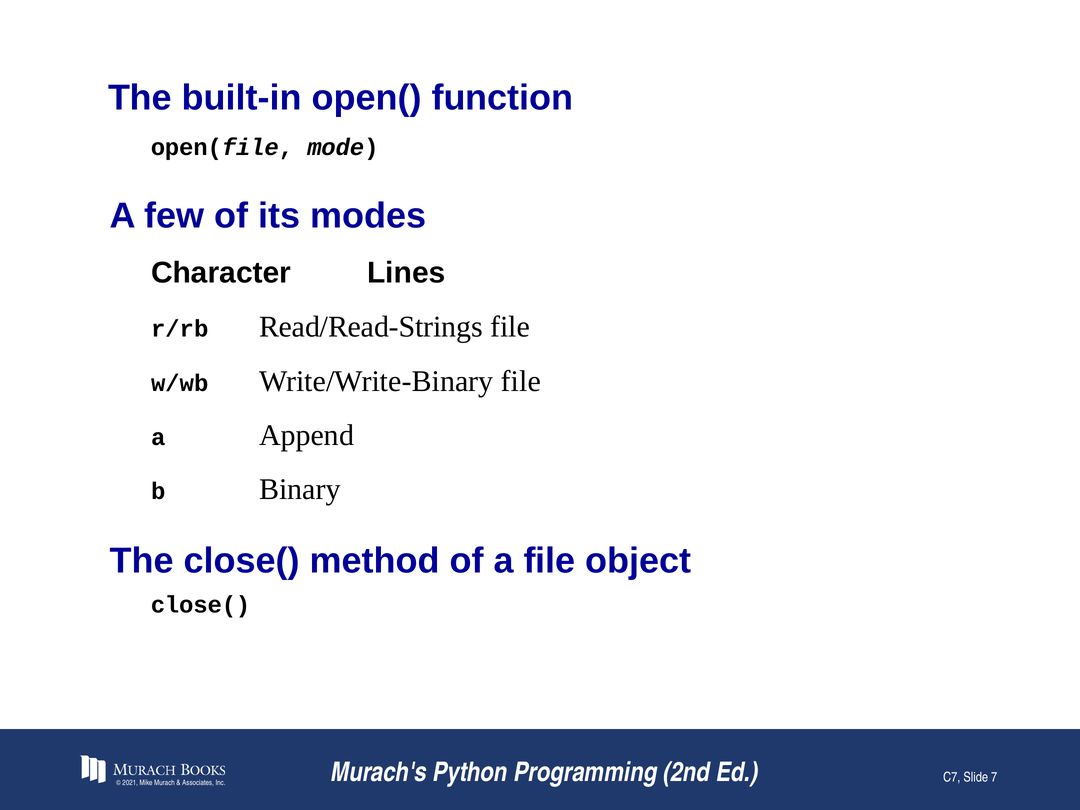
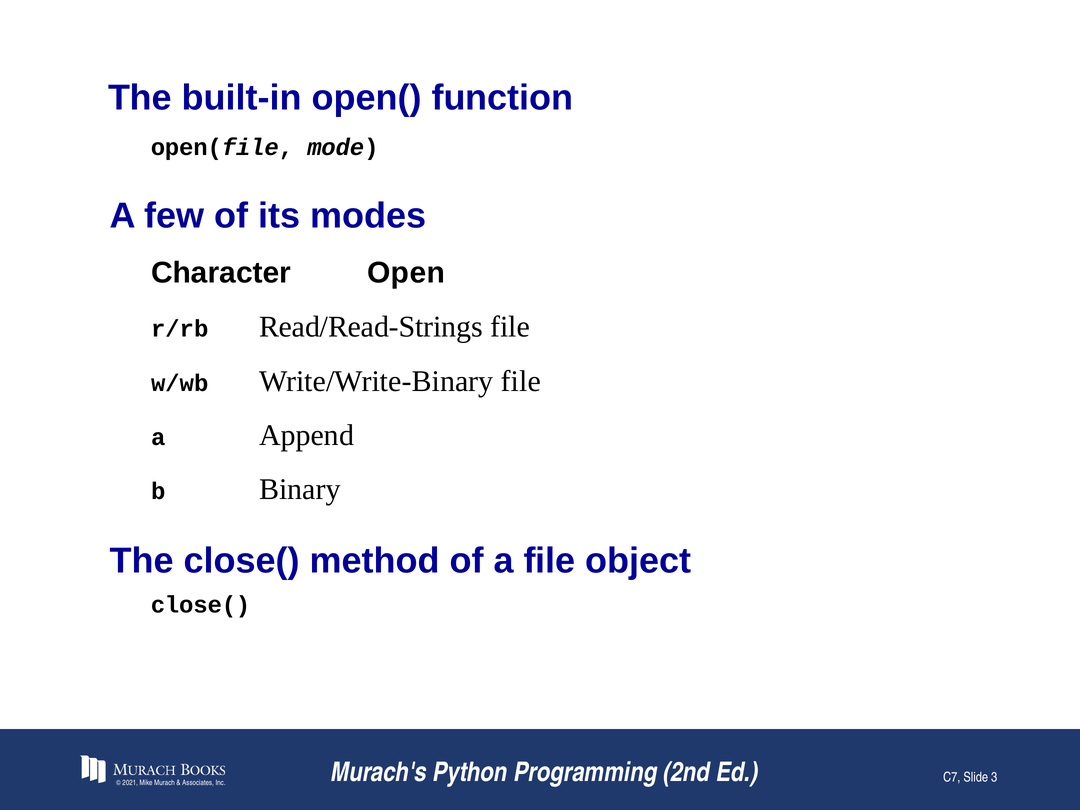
Lines: Lines -> Open
7: 7 -> 3
